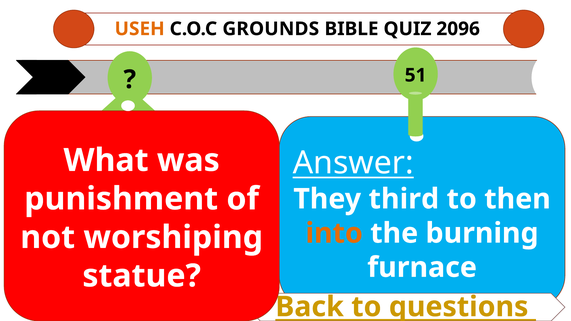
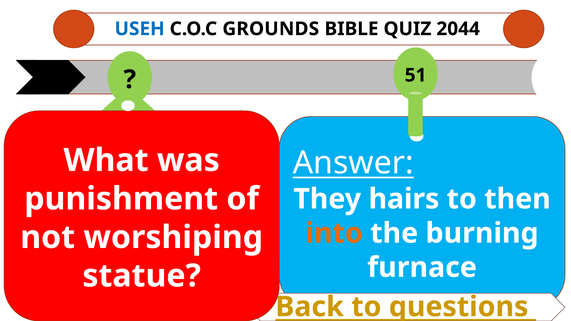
USEH colour: orange -> blue
2096: 2096 -> 2044
third: third -> hairs
